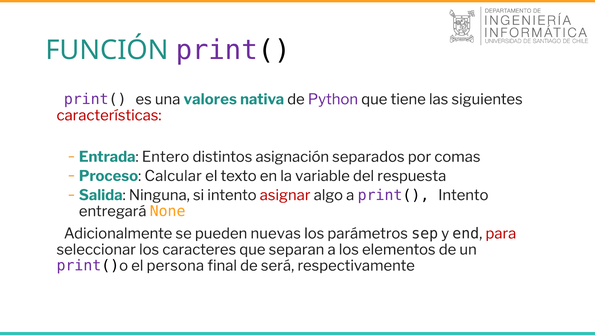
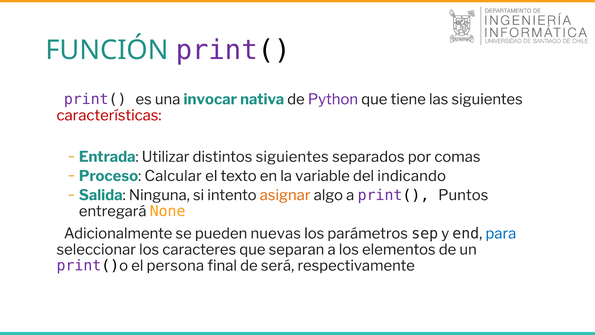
valores: valores -> invocar
Entero: Entero -> Utilizar
distintos asignación: asignación -> siguientes
respuesta: respuesta -> indicando
asignar colour: red -> orange
print( Intento: Intento -> Puntos
para colour: red -> blue
